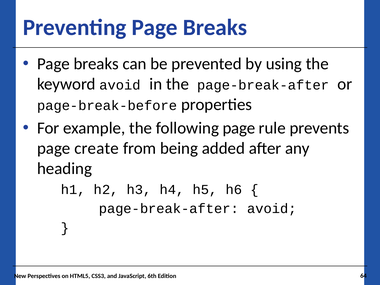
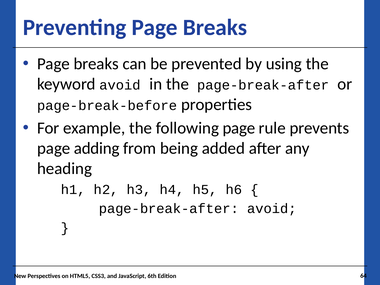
create: create -> adding
